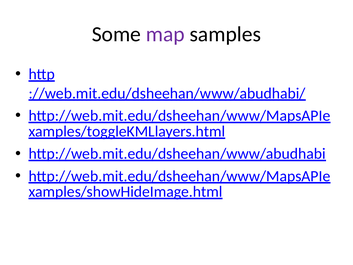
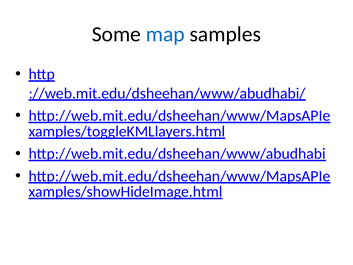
map colour: purple -> blue
